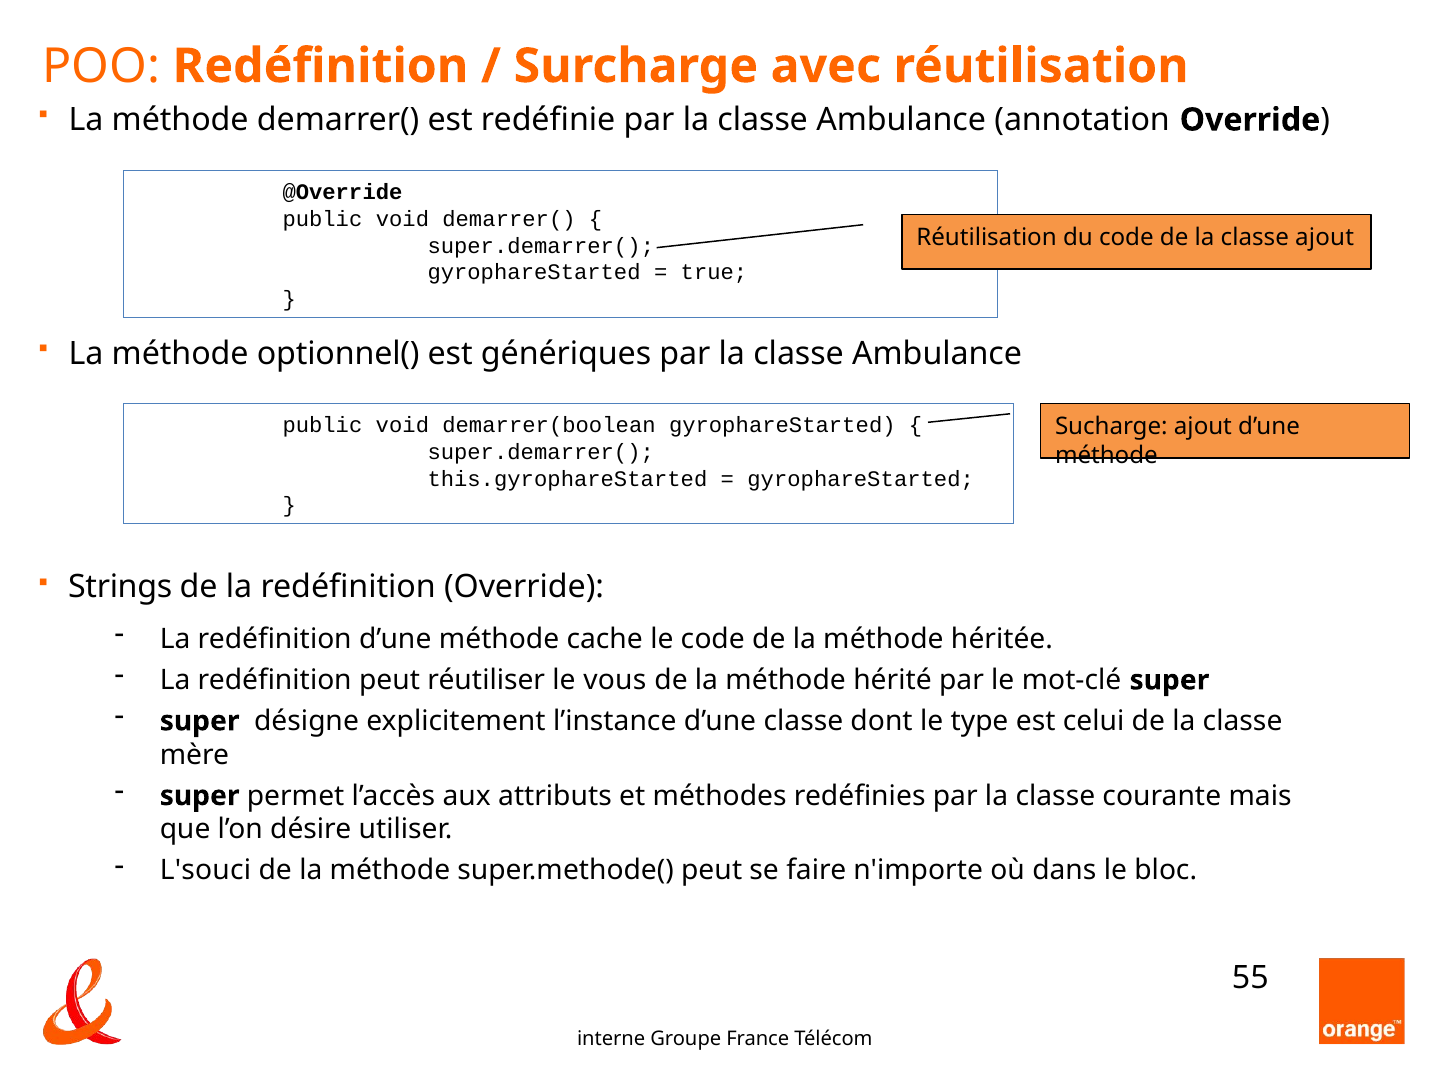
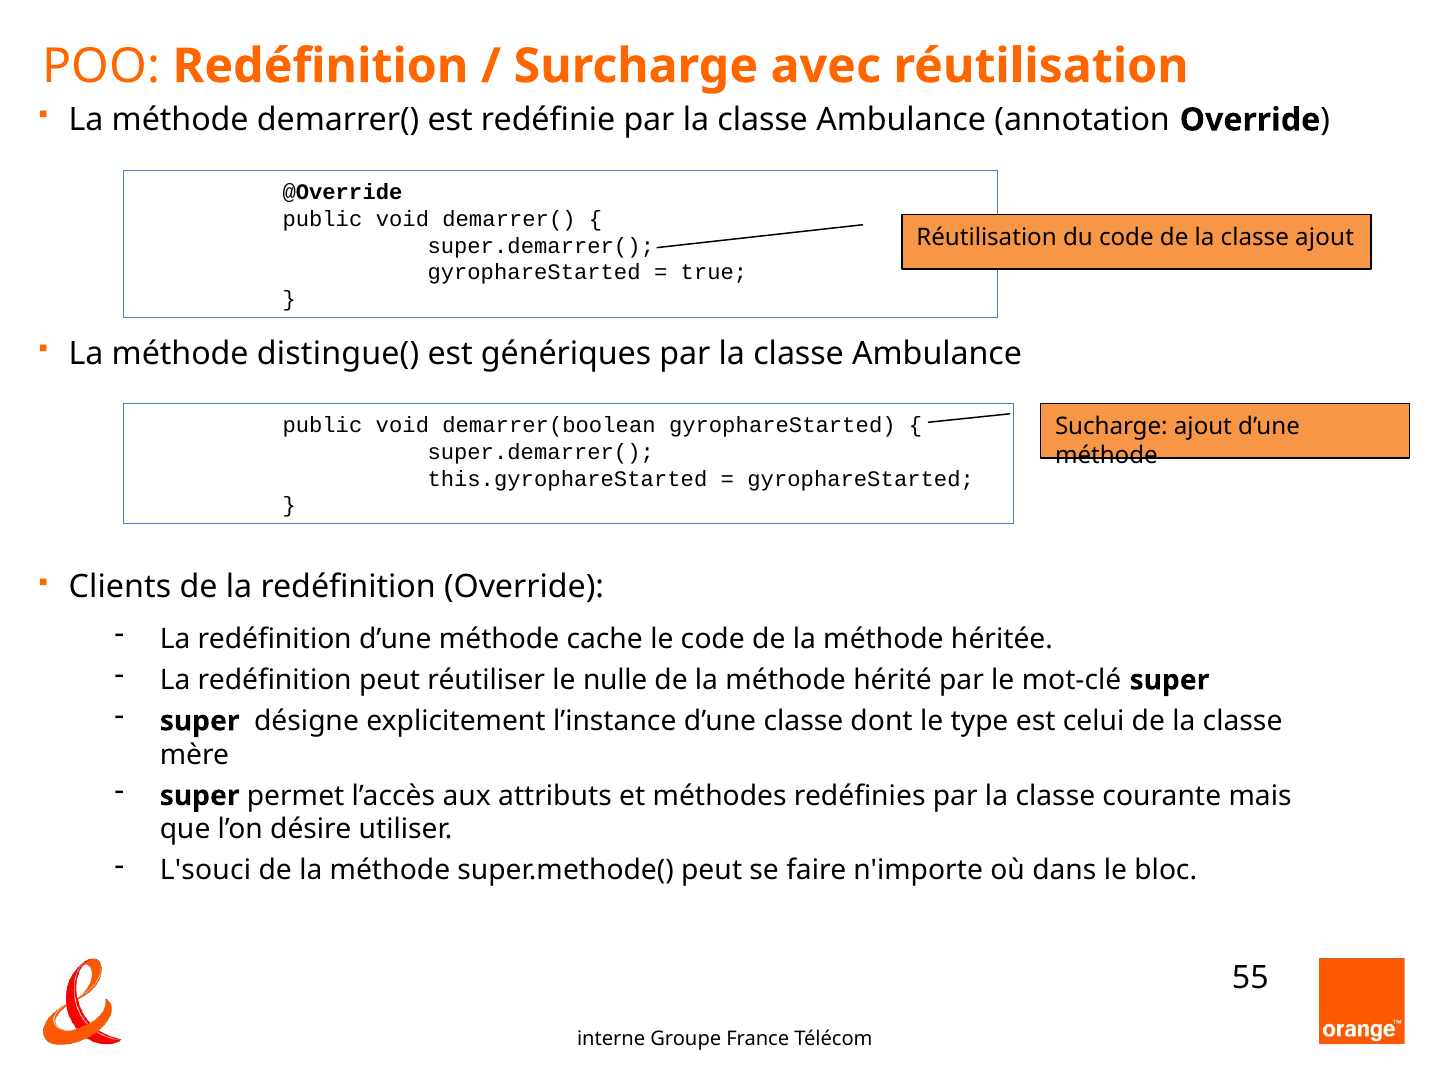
optionnel(: optionnel( -> distingue(
Strings: Strings -> Clients
vous: vous -> nulle
